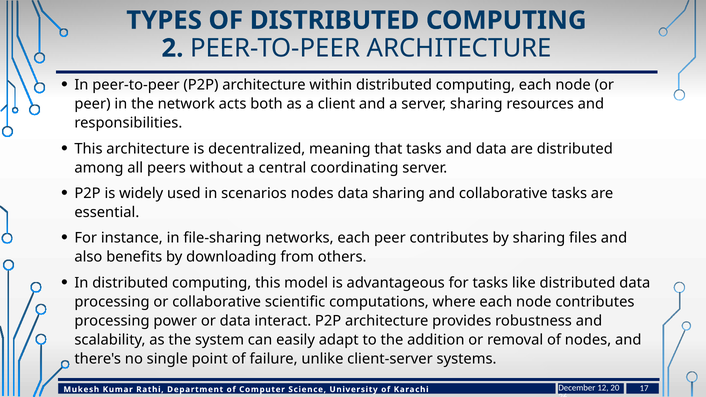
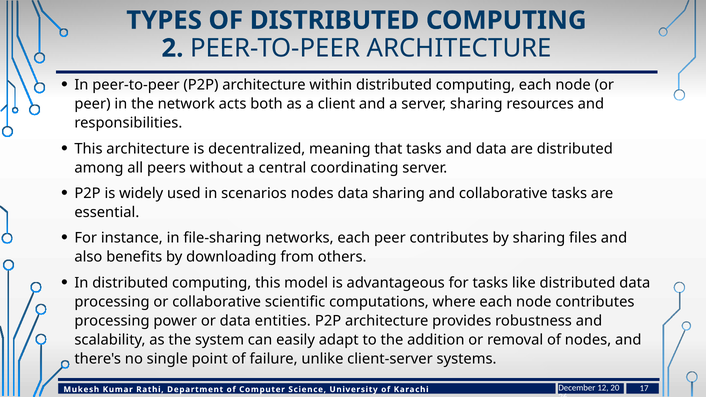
interact: interact -> entities
